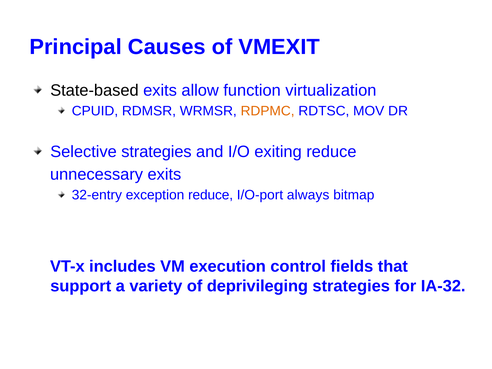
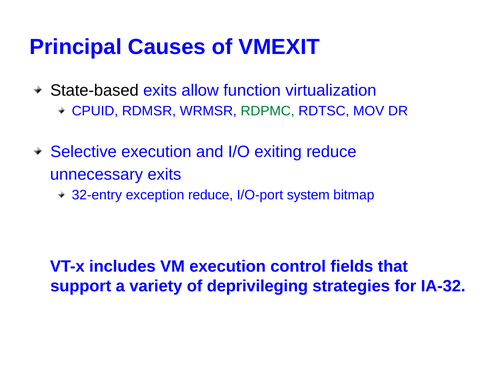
RDPMC colour: orange -> green
Selective strategies: strategies -> execution
always: always -> system
